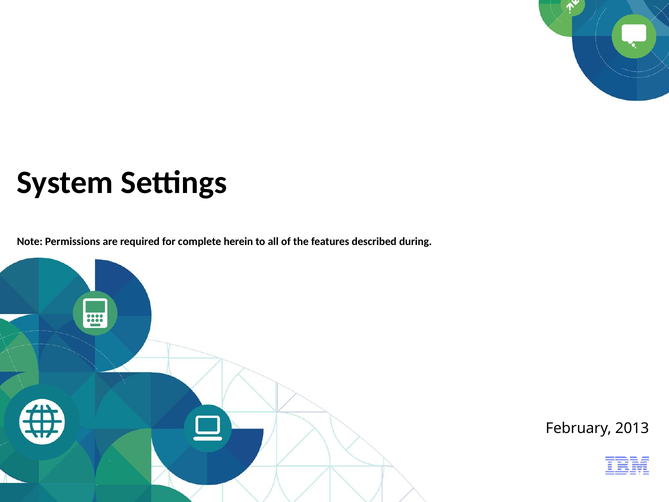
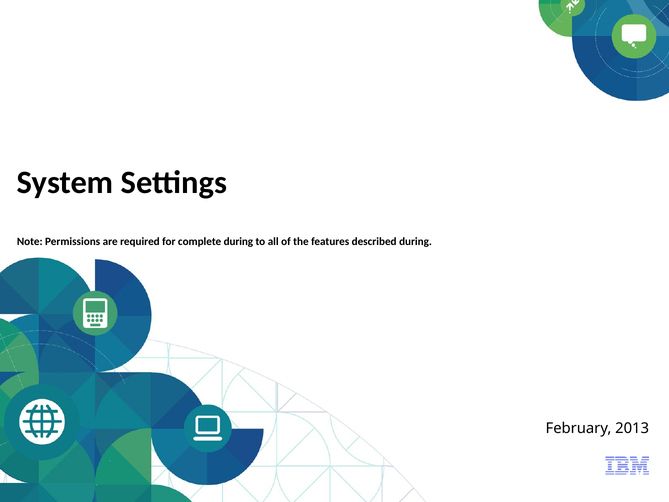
complete herein: herein -> during
